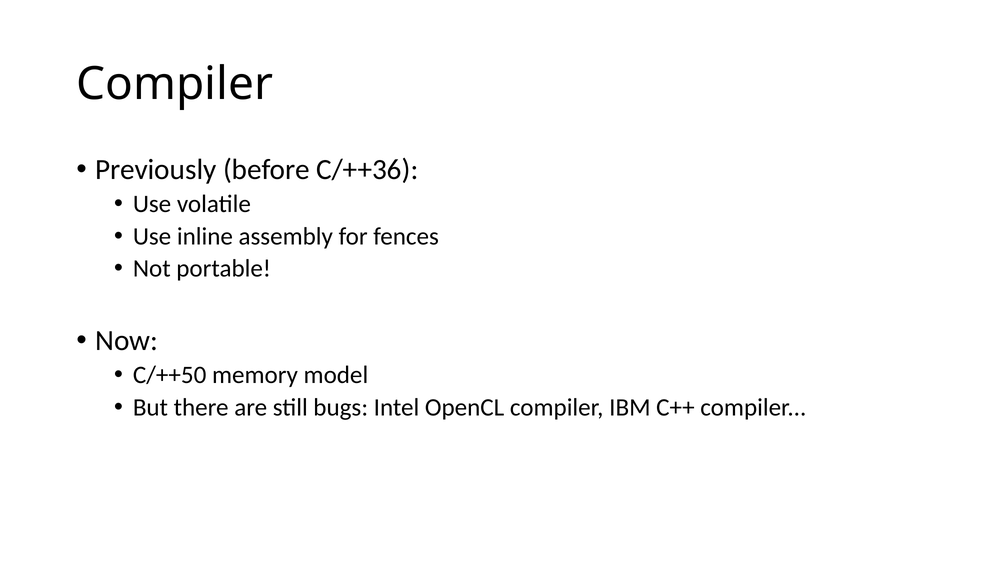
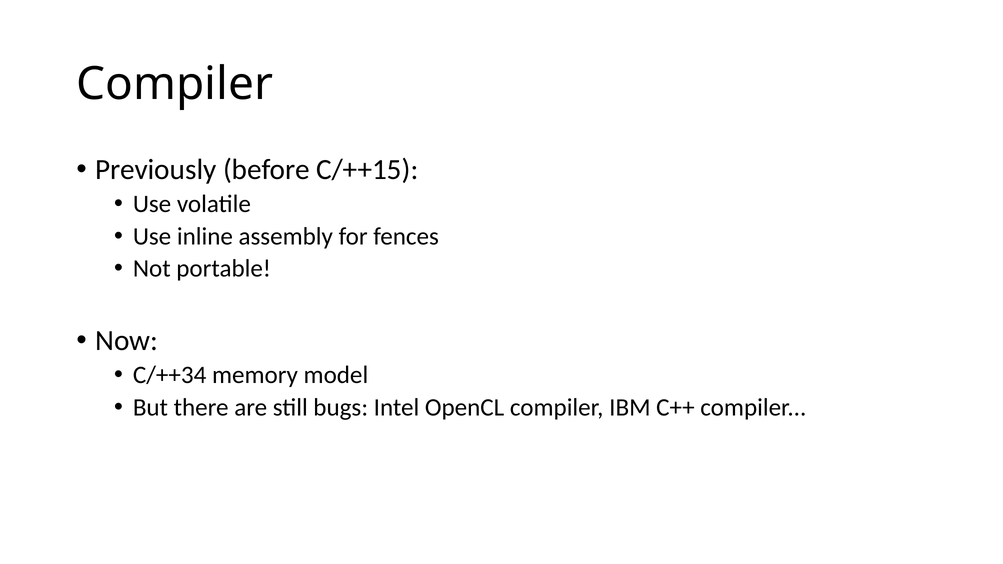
C/++36: C/++36 -> C/++15
C/++50: C/++50 -> C/++34
